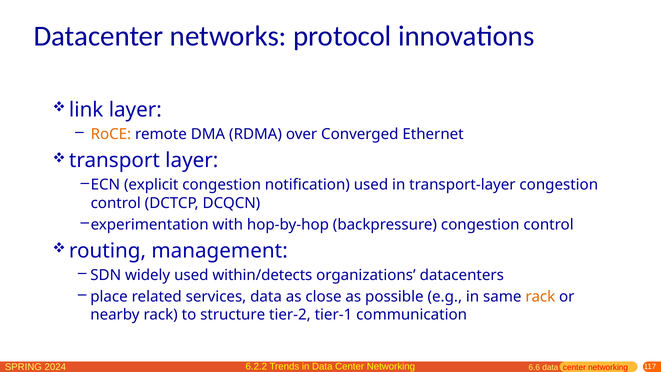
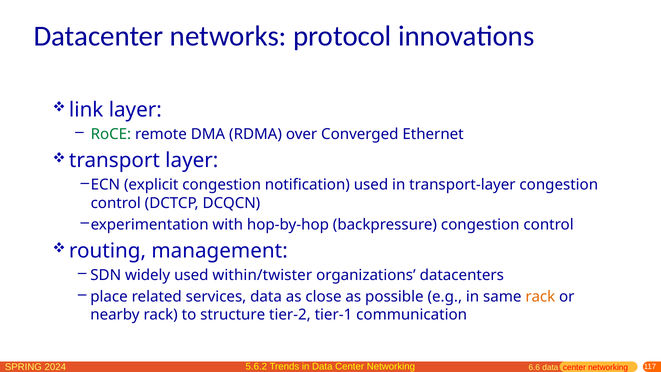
RoCE colour: orange -> green
within/detects: within/detects -> within/twister
6.2.2: 6.2.2 -> 5.6.2
